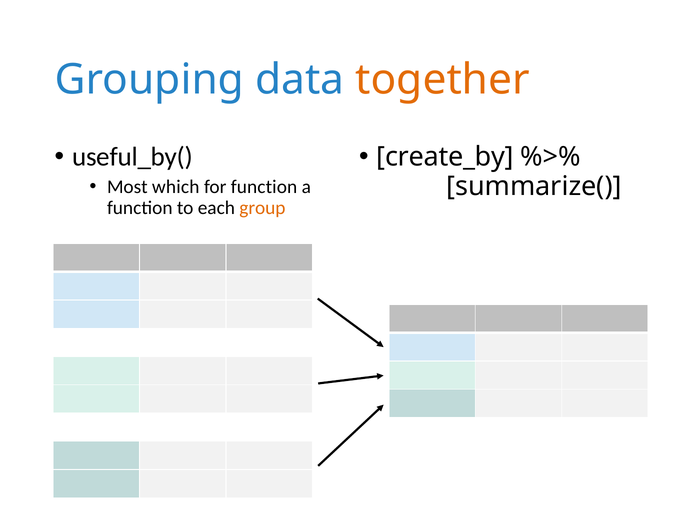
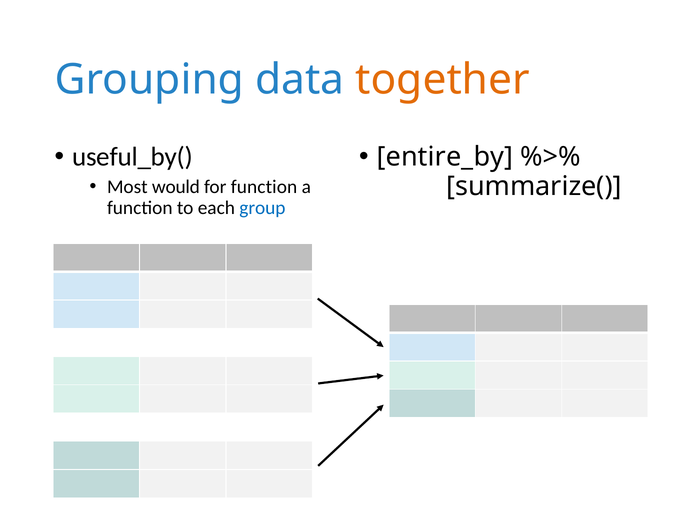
create_by: create_by -> entire_by
which: which -> would
group colour: orange -> blue
